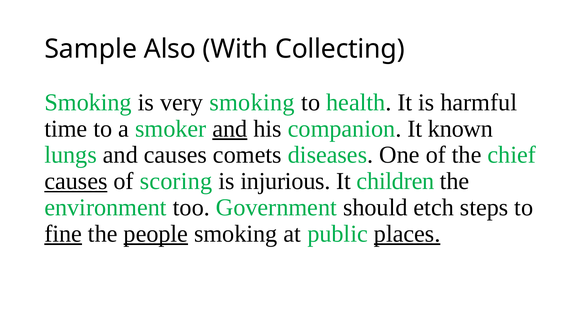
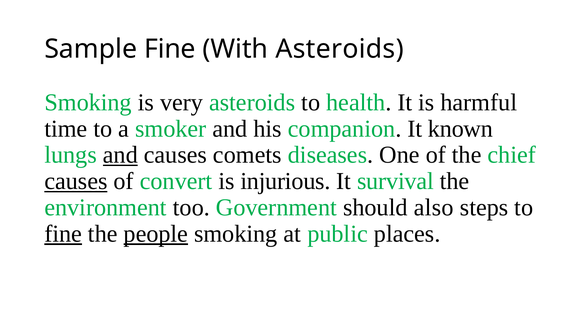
Sample Also: Also -> Fine
With Collecting: Collecting -> Asteroids
very smoking: smoking -> asteroids
and at (230, 128) underline: present -> none
and at (120, 155) underline: none -> present
scoring: scoring -> convert
children: children -> survival
etch: etch -> also
places underline: present -> none
